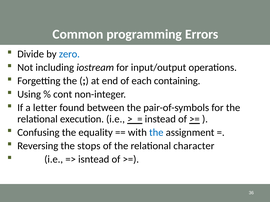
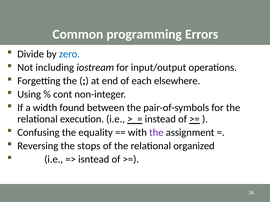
containing: containing -> elsewhere
letter: letter -> width
the at (156, 133) colour: blue -> purple
character: character -> organized
